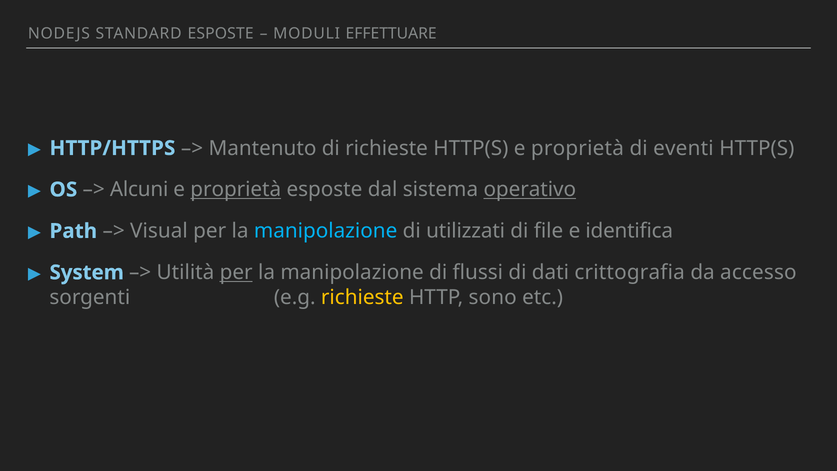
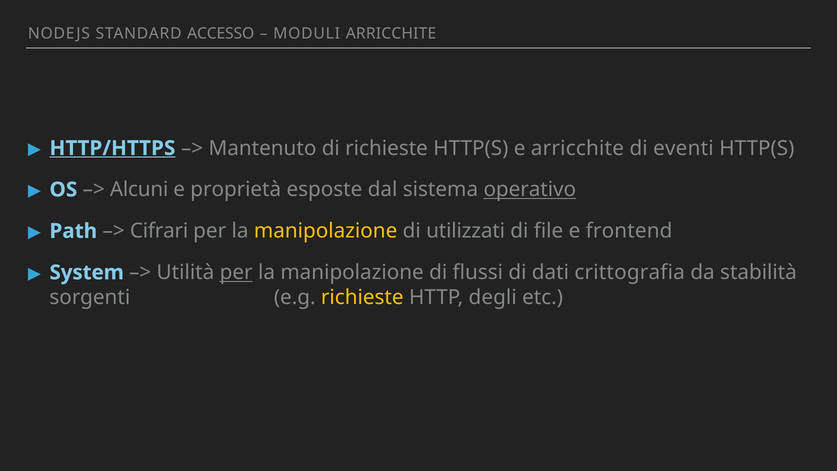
STANDARD ESPOSTE: ESPOSTE -> ACCESSO
MODULI EFFETTUARE: EFFETTUARE -> ARRICCHITE
HTTP/HTTPS underline: none -> present
HTTP(S e proprietà: proprietà -> arricchite
proprietà at (236, 190) underline: present -> none
Visual: Visual -> Cifrari
manipolazione at (326, 231) colour: light blue -> yellow
identifica: identifica -> frontend
accesso: accesso -> stabilità
sono: sono -> degli
